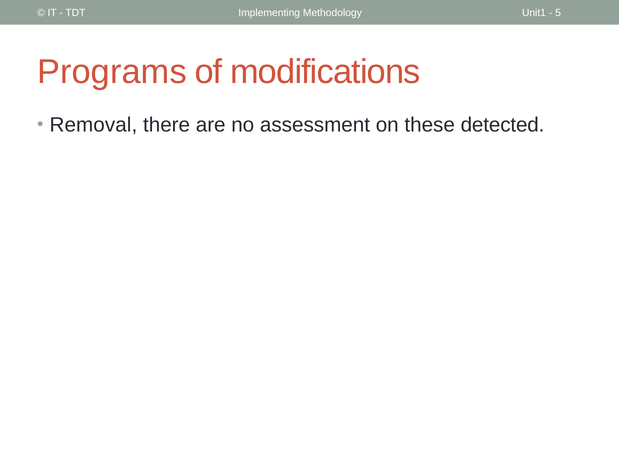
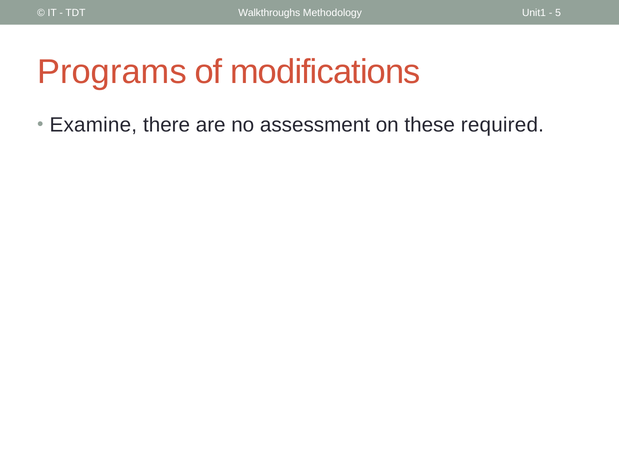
Implementing: Implementing -> Walkthroughs
Removal: Removal -> Examine
detected: detected -> required
